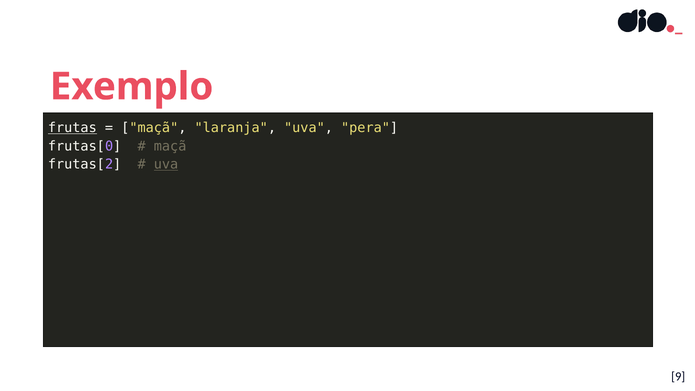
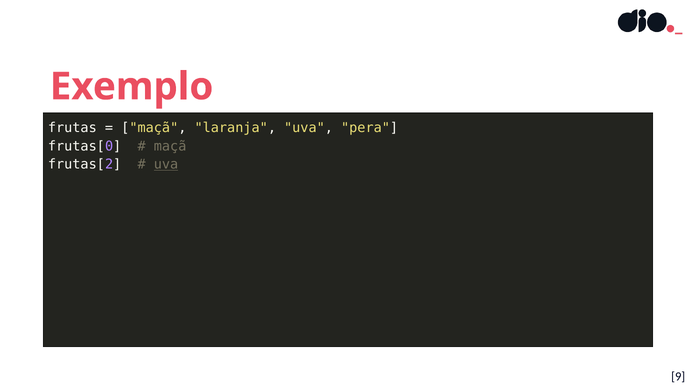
frutas underline: present -> none
